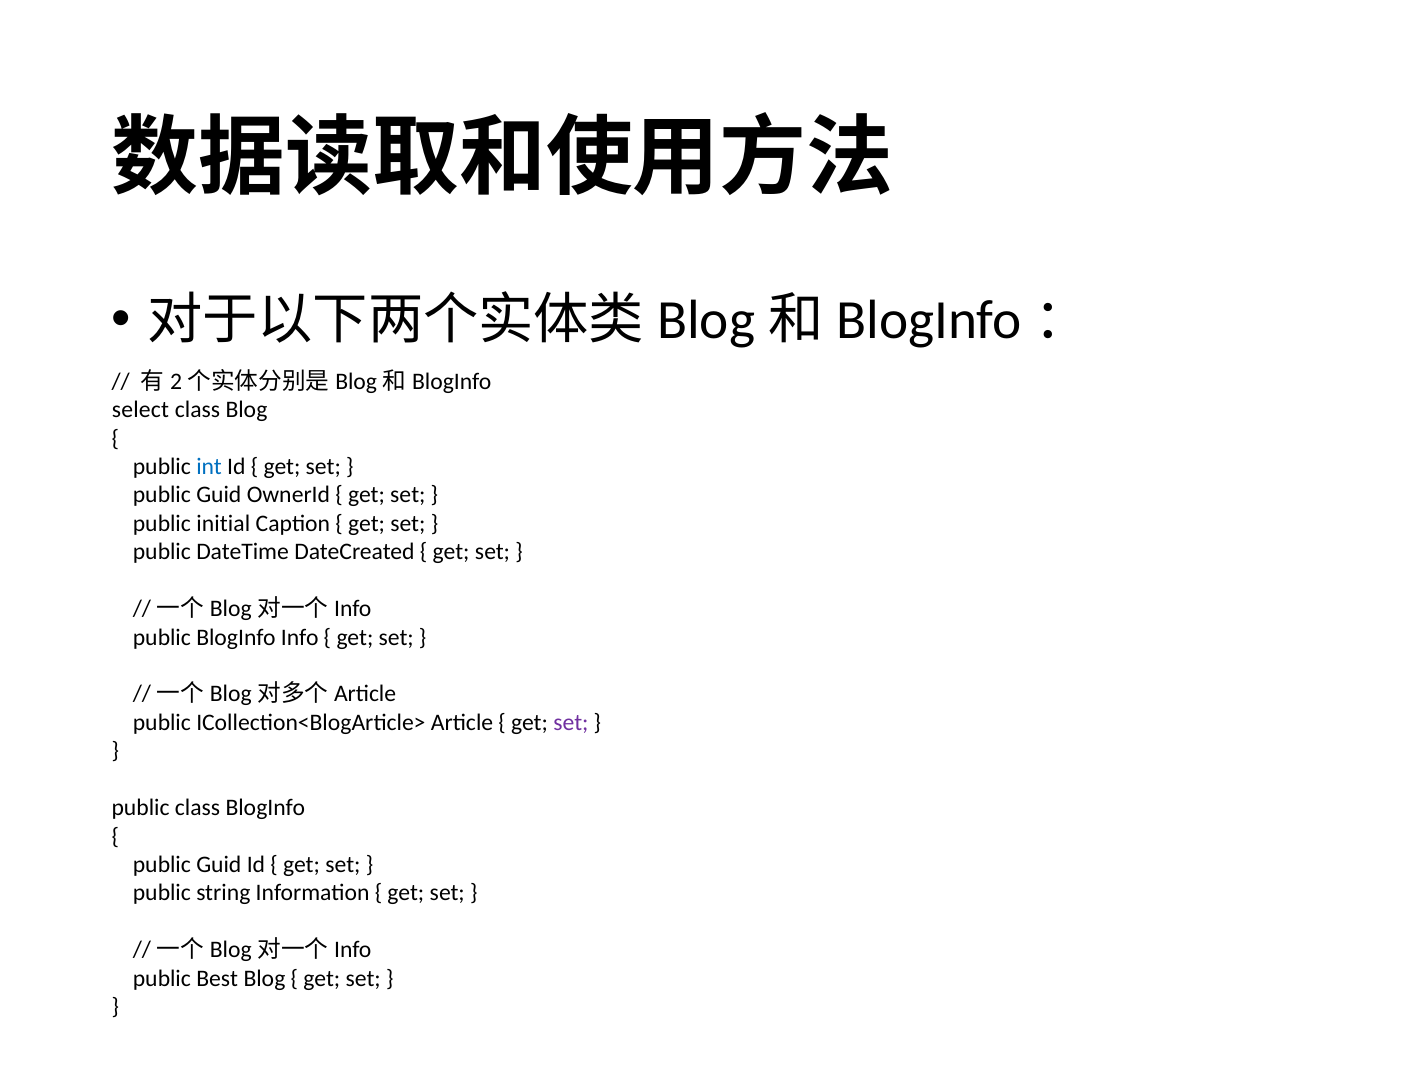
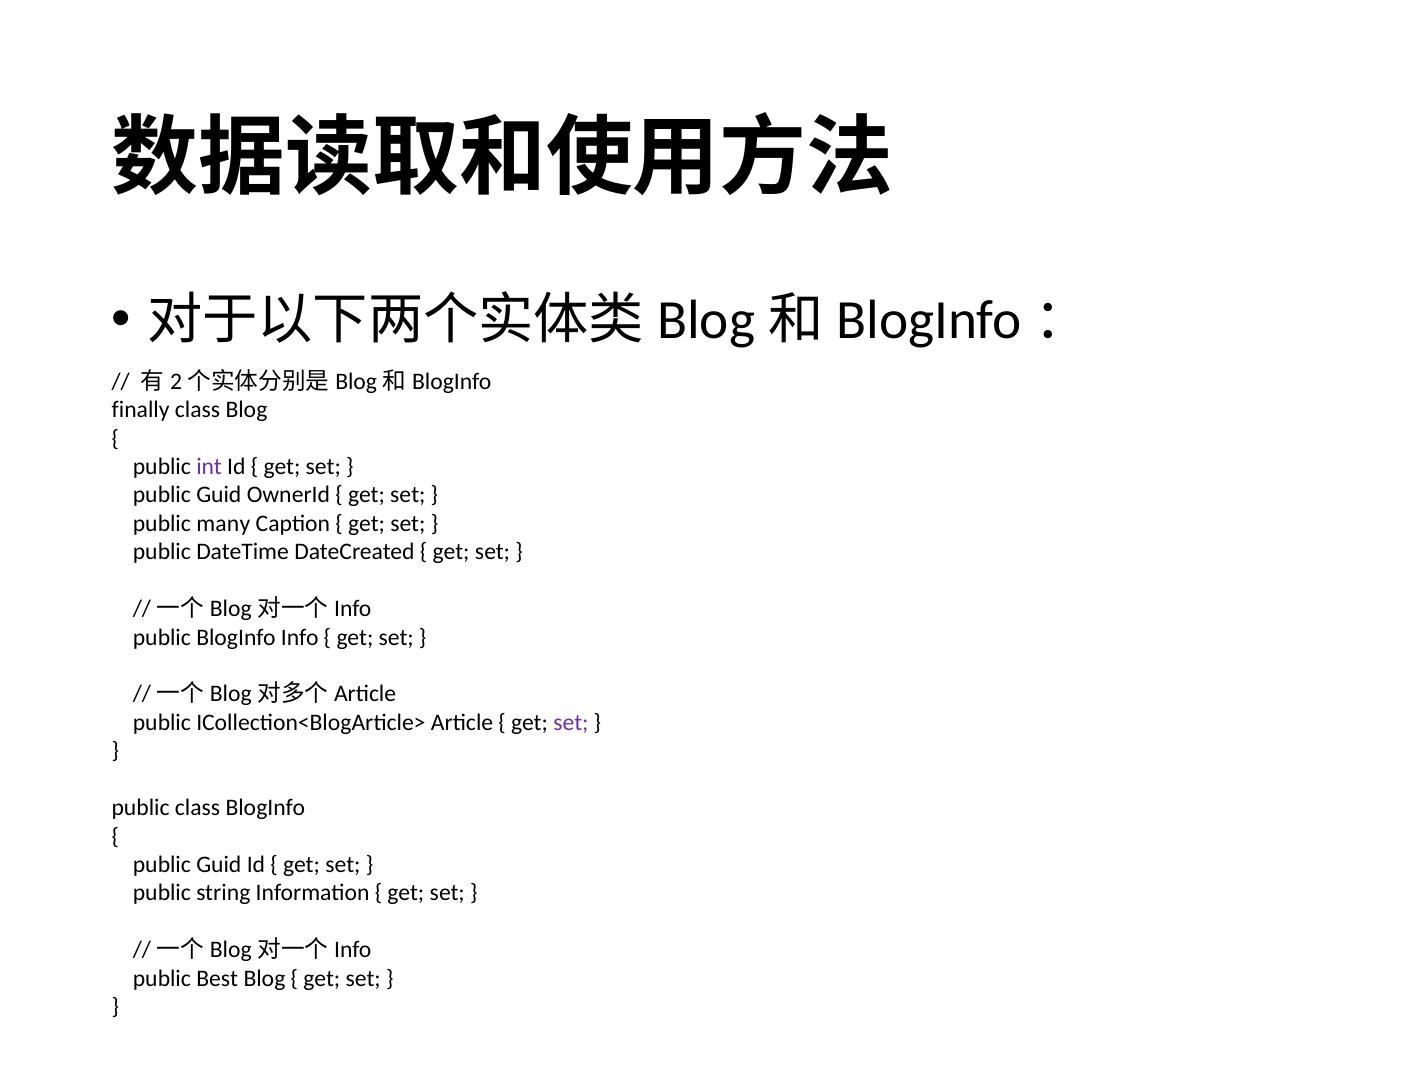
select: select -> finally
int colour: blue -> purple
initial: initial -> many
